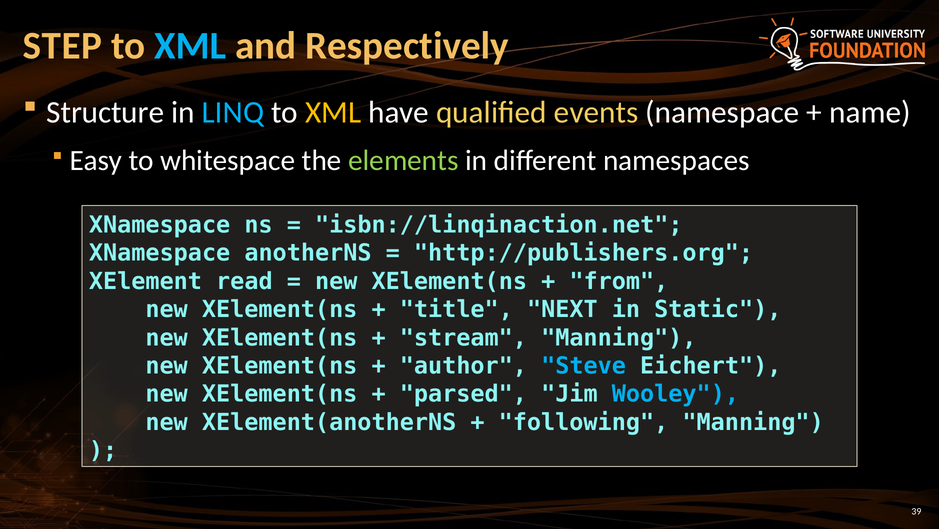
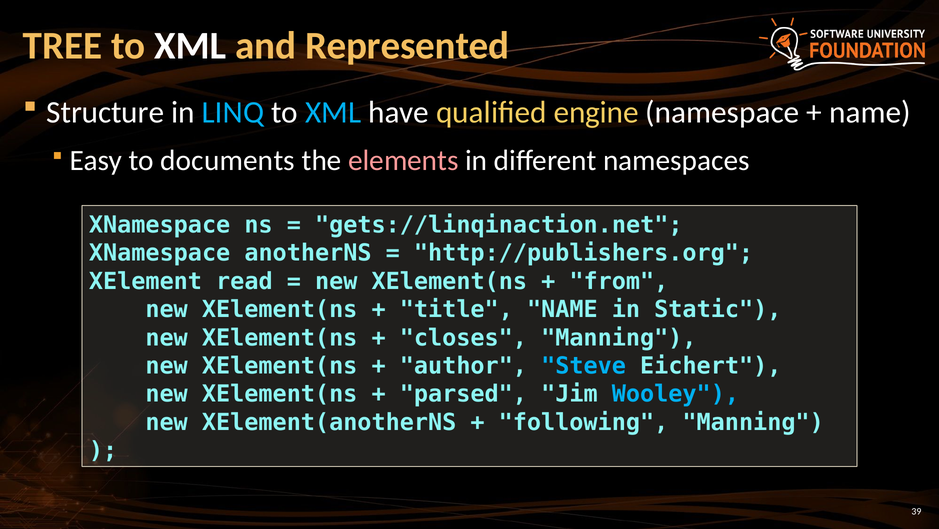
STEP: STEP -> TREE
XML at (190, 46) colour: light blue -> white
Respectively: Respectively -> Represented
XML at (333, 112) colour: yellow -> light blue
events: events -> engine
whitespace: whitespace -> documents
elements colour: light green -> pink
isbn://linqinaction.net: isbn://linqinaction.net -> gets://linqinaction.net
title NEXT: NEXT -> NAME
stream: stream -> closes
